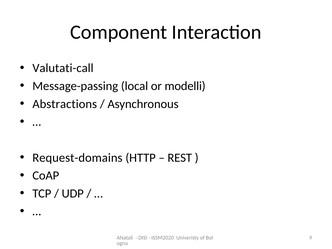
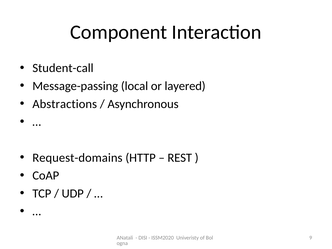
Valutati-call: Valutati-call -> Student-call
modelli: modelli -> layered
